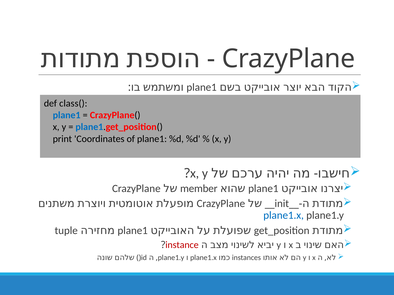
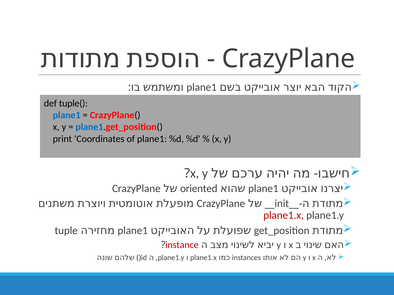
class(: class( -> tuple(
member: member -> oriented
plane1.x at (284, 216) colour: blue -> red
